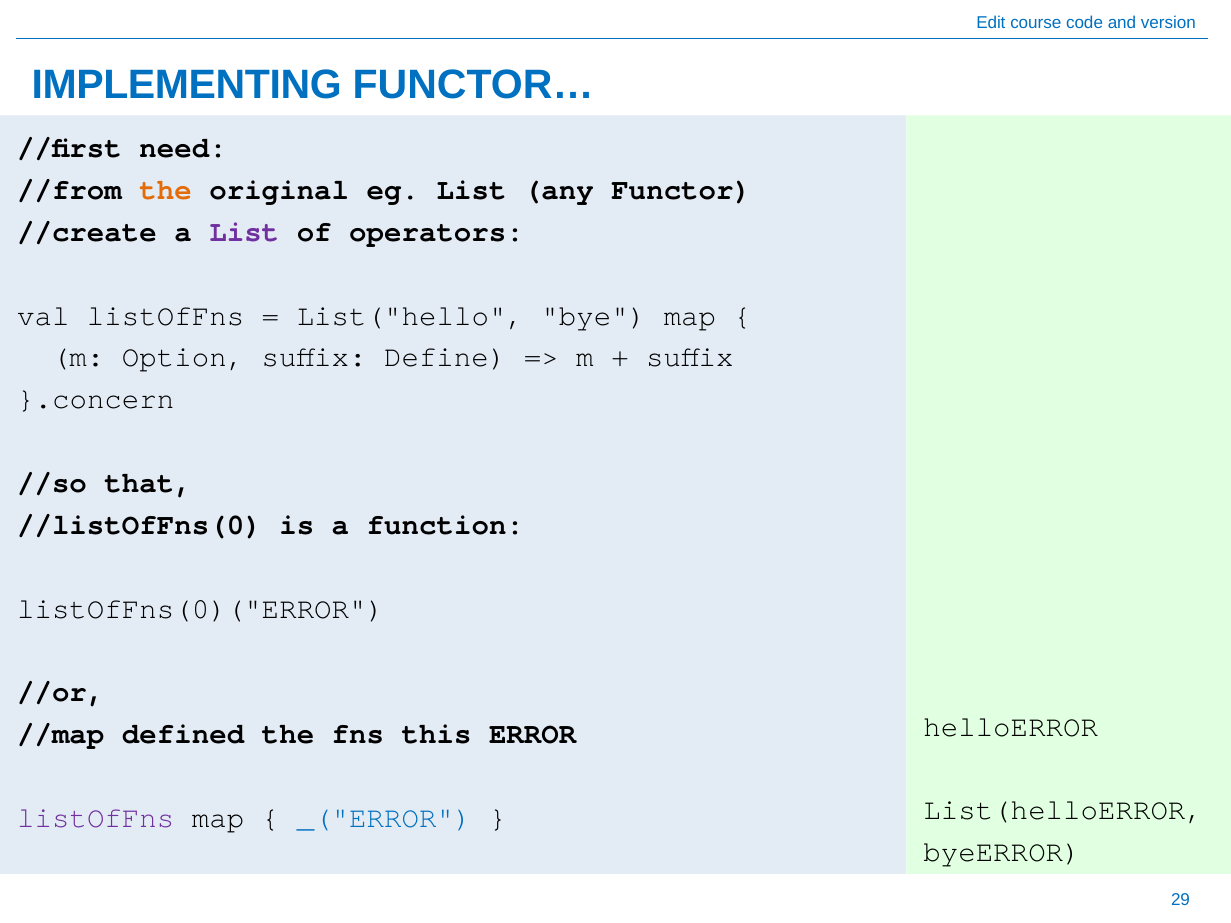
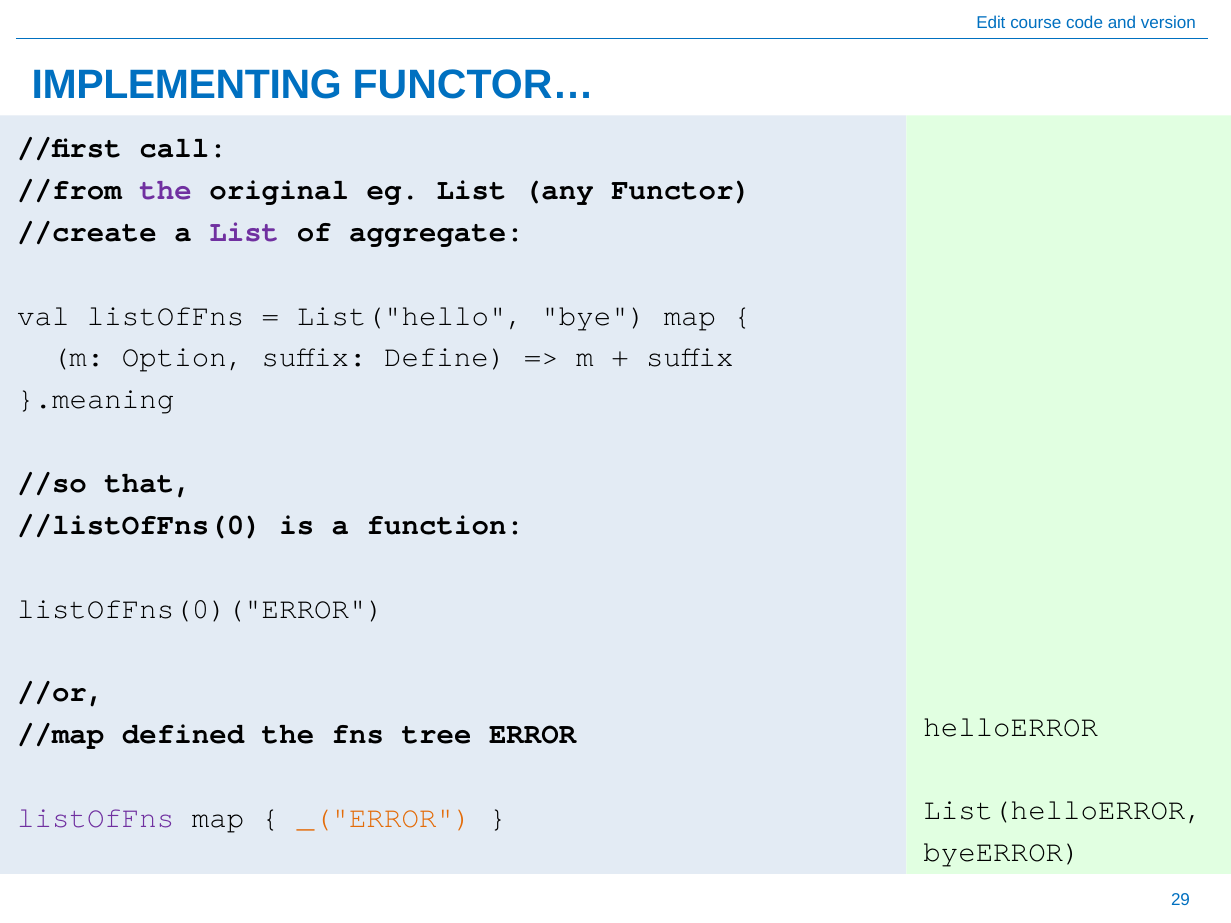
need: need -> call
the at (166, 190) colour: orange -> purple
operators: operators -> aggregate
}.concern: }.concern -> }.meaning
this: this -> tree
_("ERROR colour: blue -> orange
